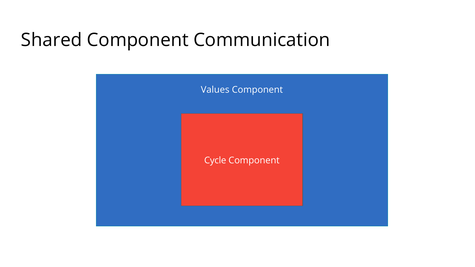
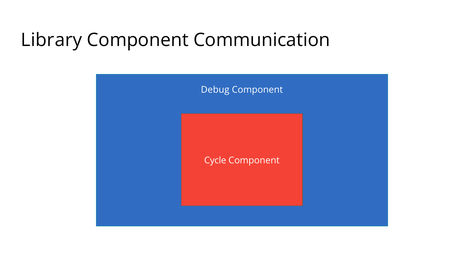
Shared: Shared -> Library
Values: Values -> Debug
